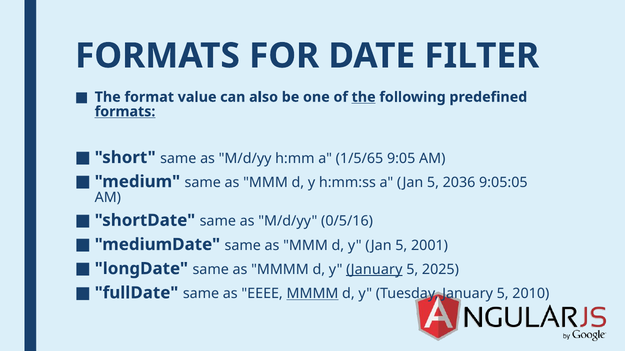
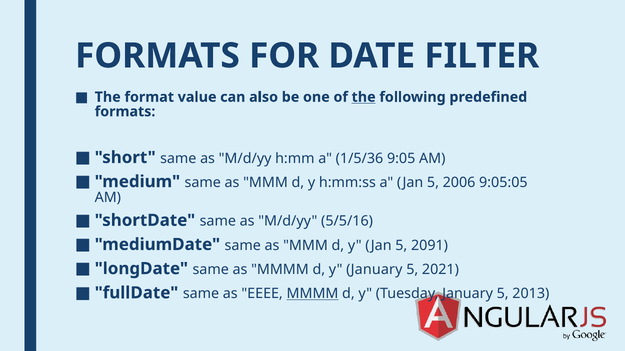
formats at (125, 112) underline: present -> none
1/5/65: 1/5/65 -> 1/5/36
2036: 2036 -> 2006
0/5/16: 0/5/16 -> 5/5/16
2001: 2001 -> 2091
January at (374, 270) underline: present -> none
2025: 2025 -> 2021
2010: 2010 -> 2013
